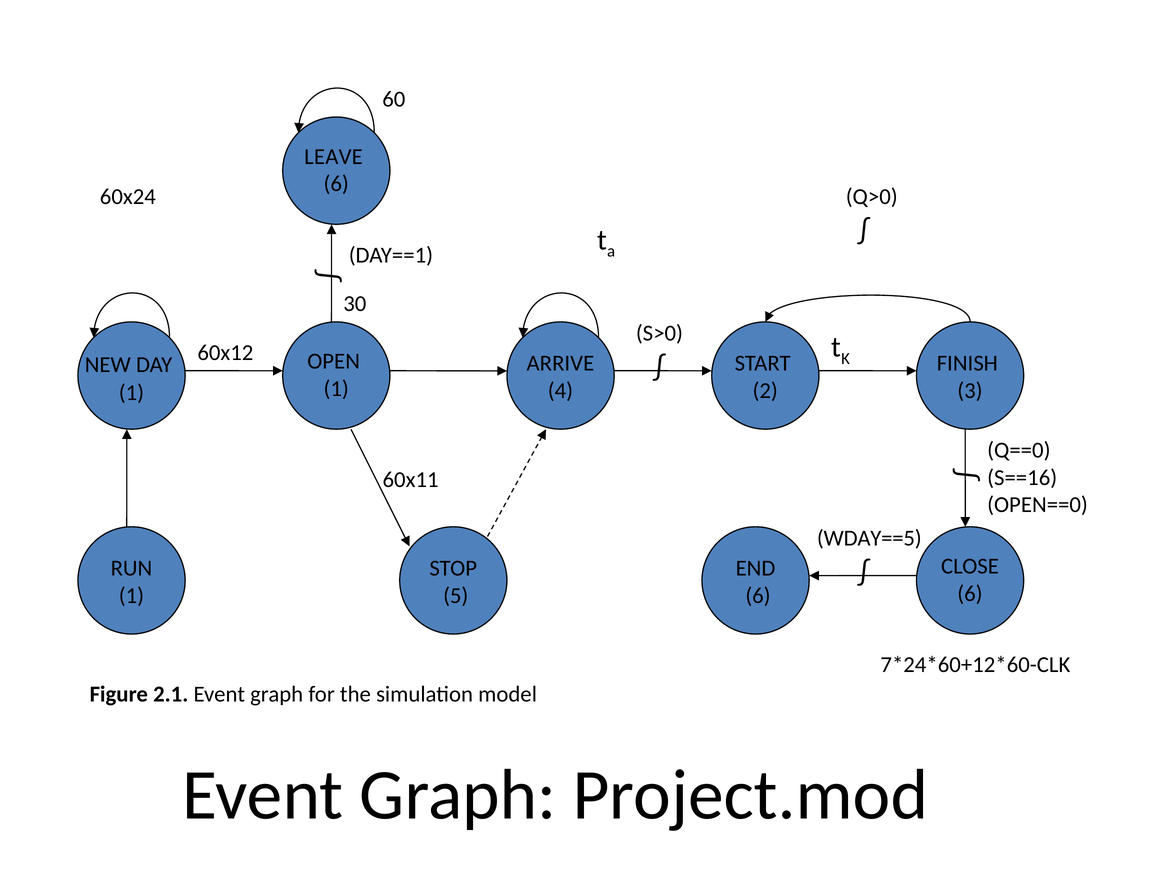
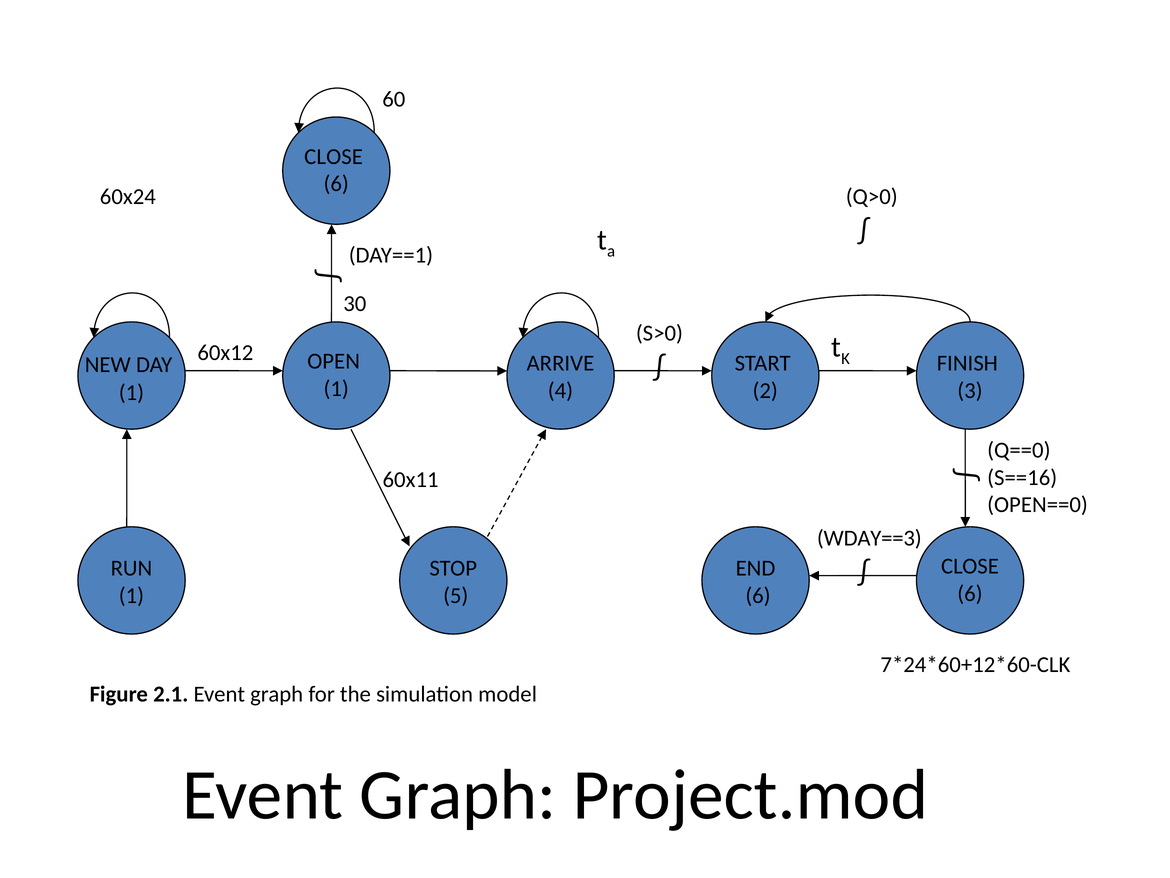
LEAVE at (334, 157): LEAVE -> CLOSE
WDAY==5: WDAY==5 -> WDAY==3
